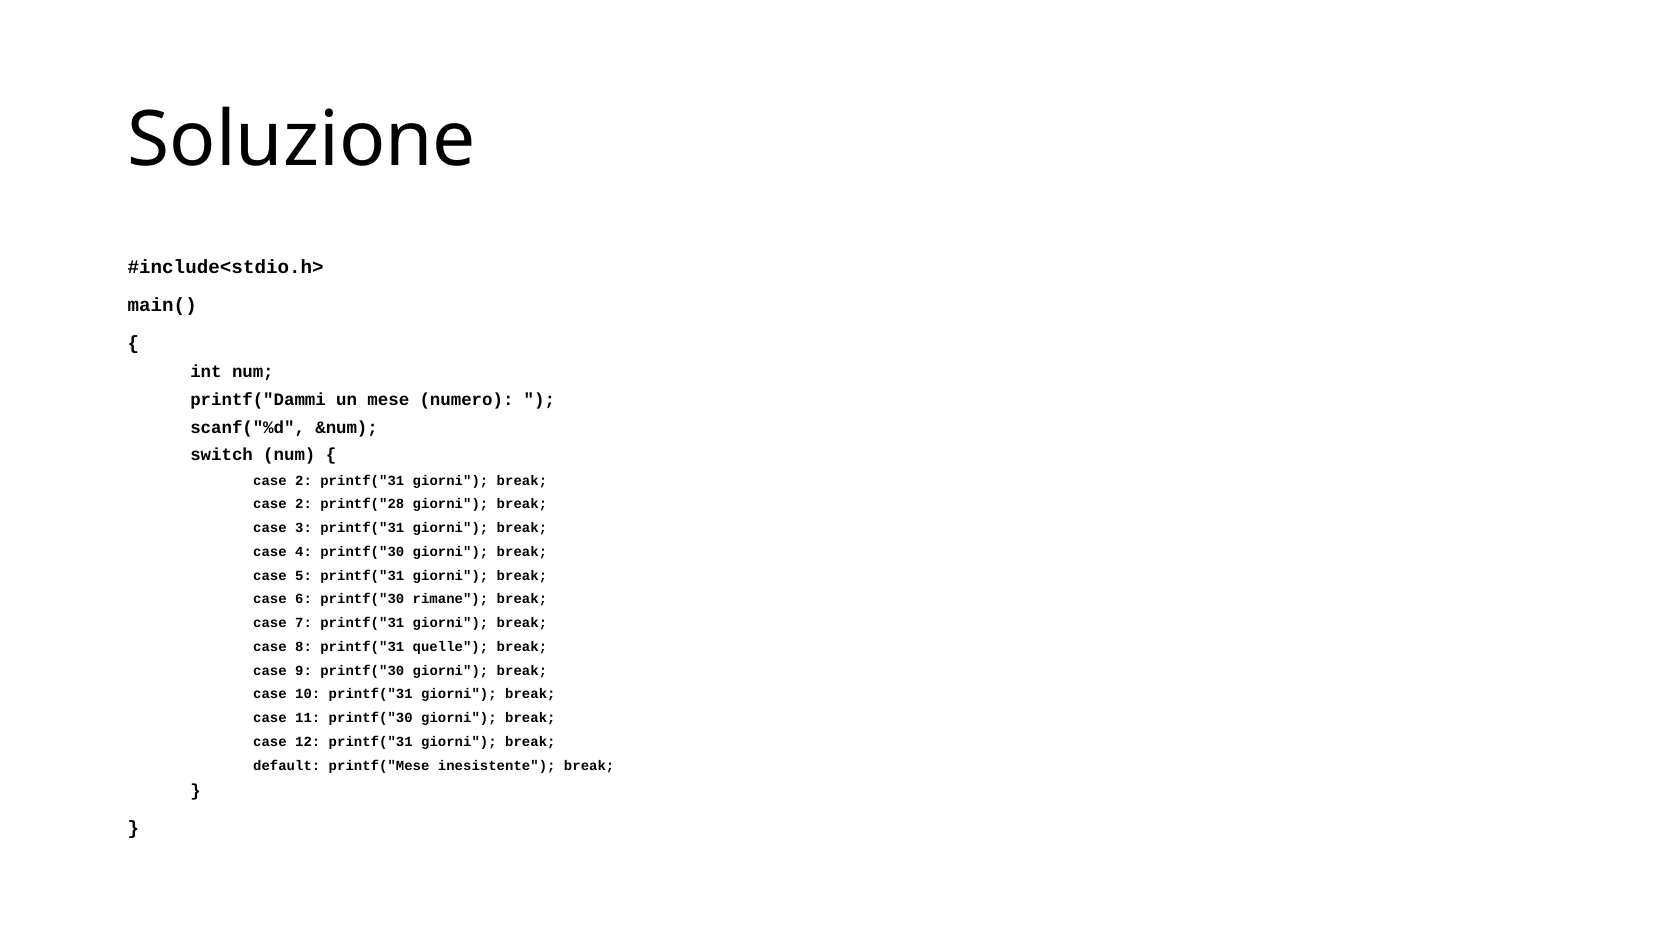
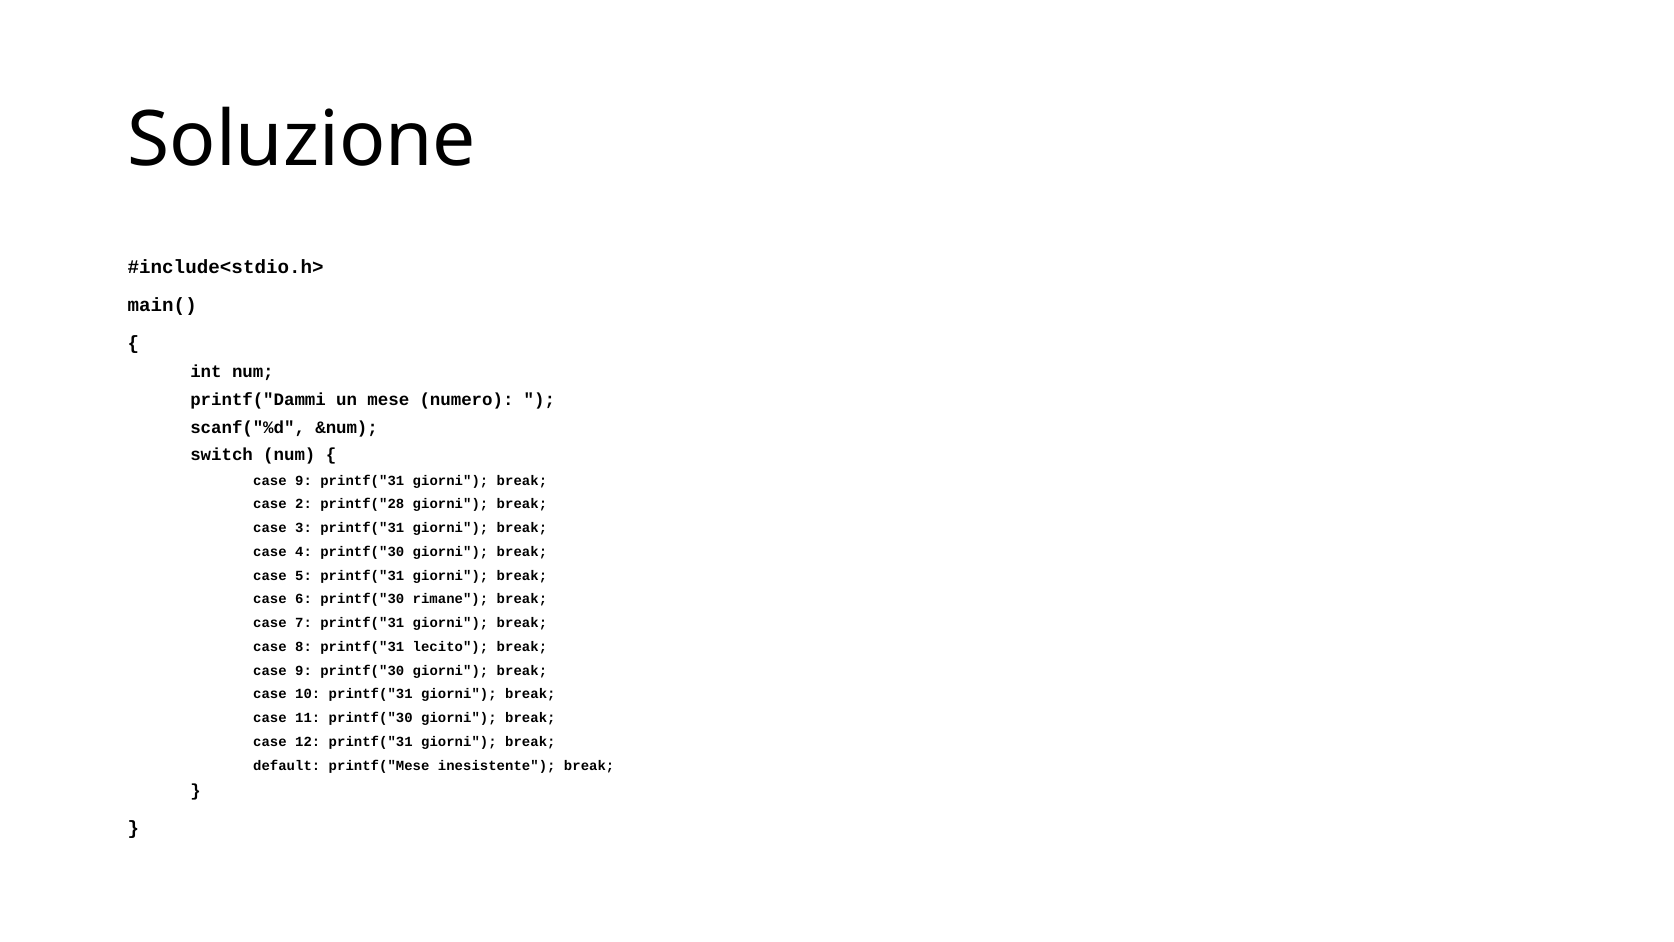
2 at (304, 480): 2 -> 9
quelle: quelle -> lecito
